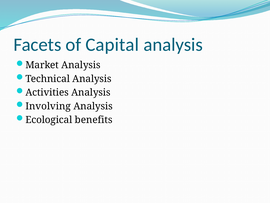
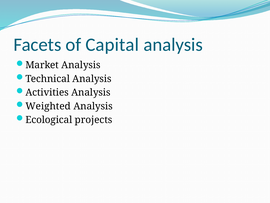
Involving: Involving -> Weighted
benefits: benefits -> projects
